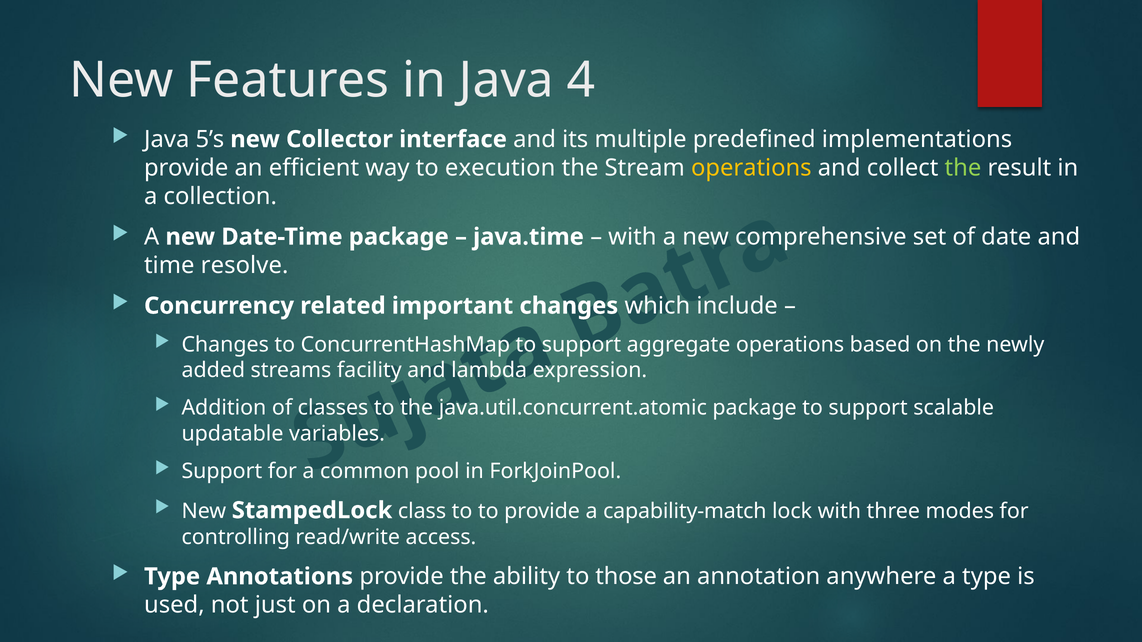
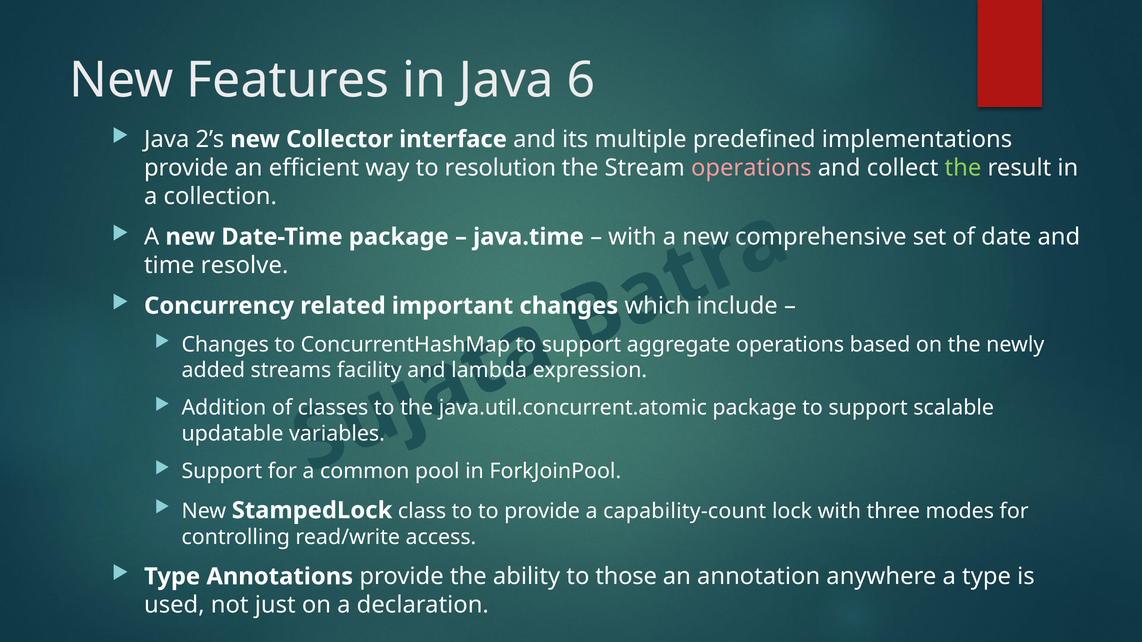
4: 4 -> 6
5’s: 5’s -> 2’s
execution: execution -> resolution
operations at (751, 168) colour: yellow -> pink
capability-match: capability-match -> capability-count
